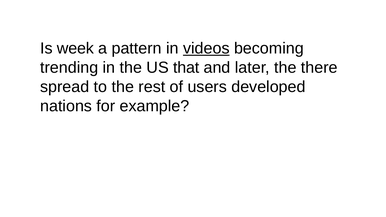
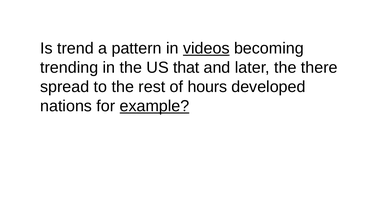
week: week -> trend
users: users -> hours
example underline: none -> present
